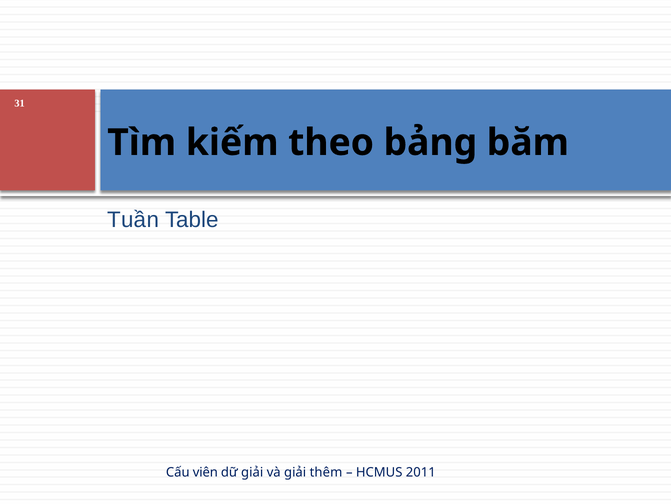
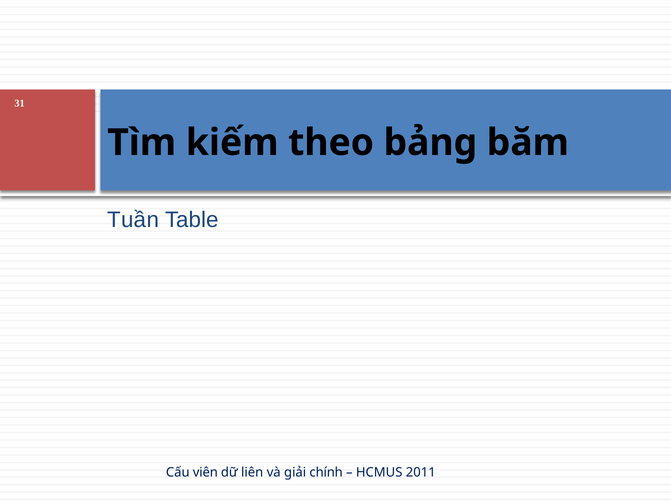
dữ giải: giải -> liên
thêm: thêm -> chính
